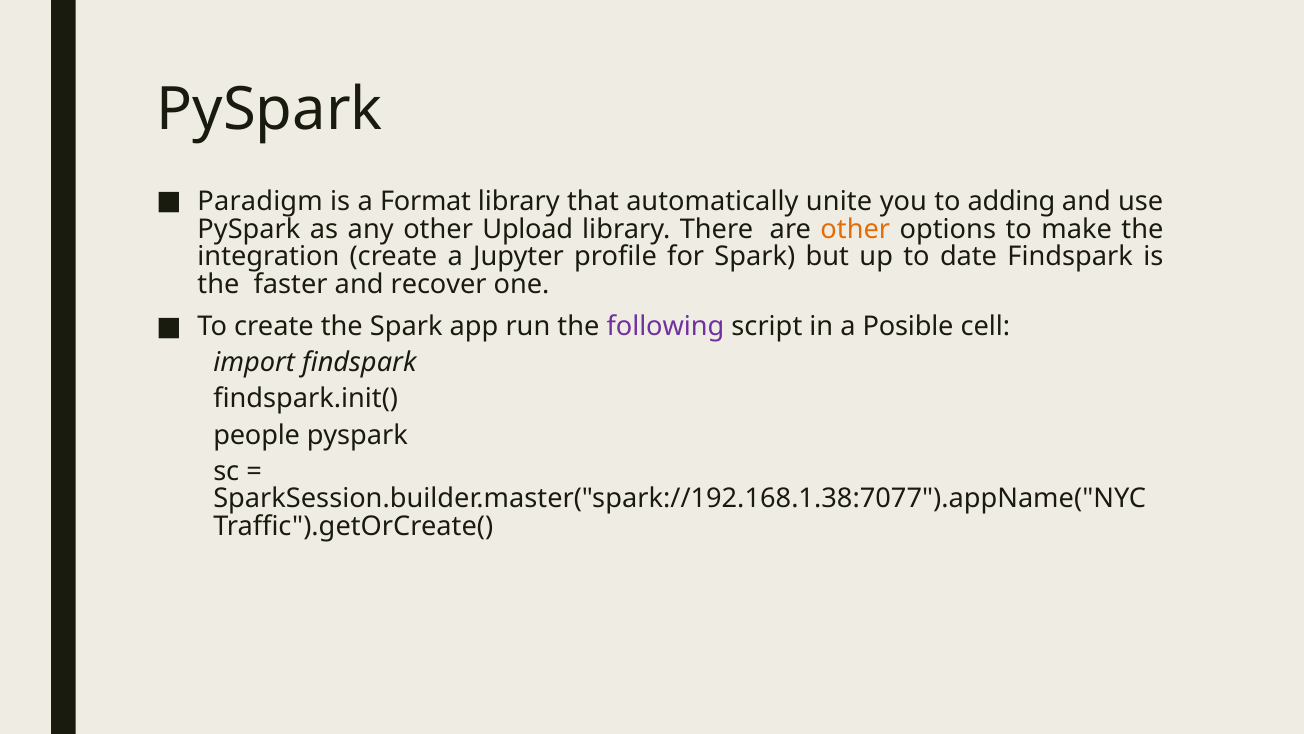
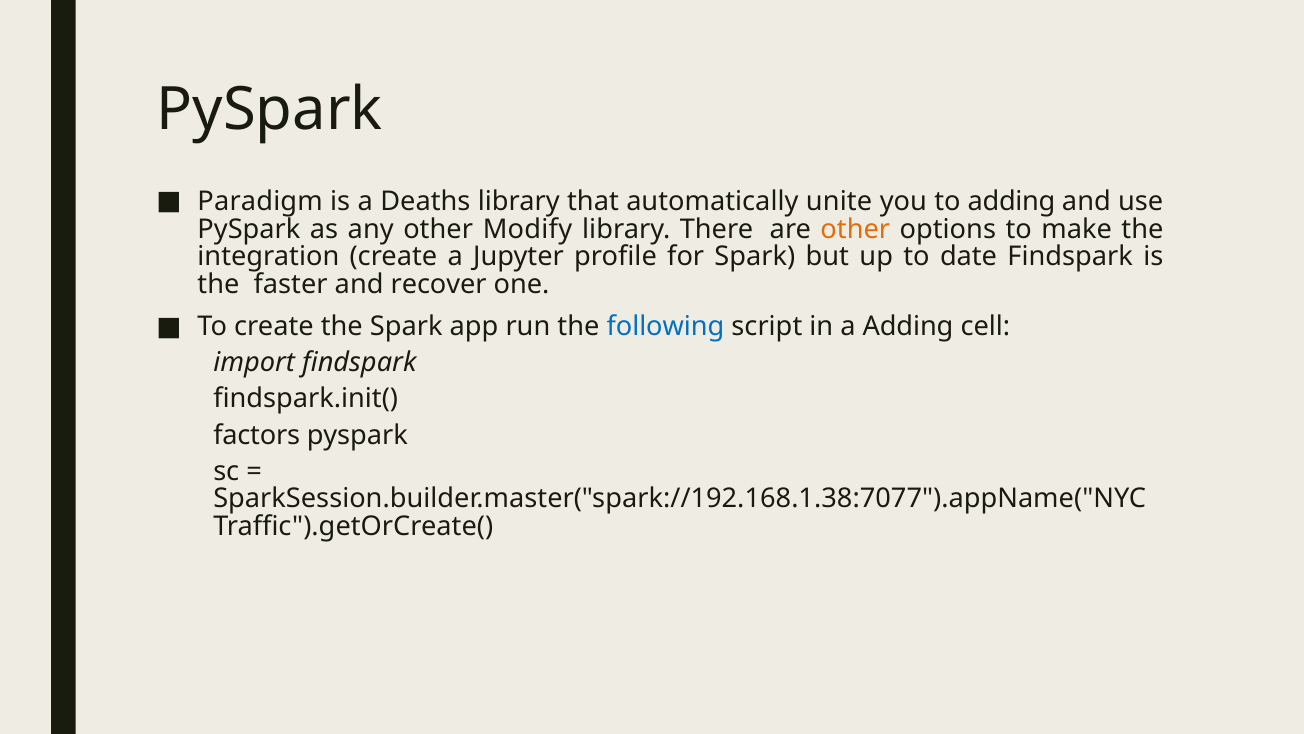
Format: Format -> Deaths
Upload: Upload -> Modify
following colour: purple -> blue
a Posible: Posible -> Adding
people: people -> factors
